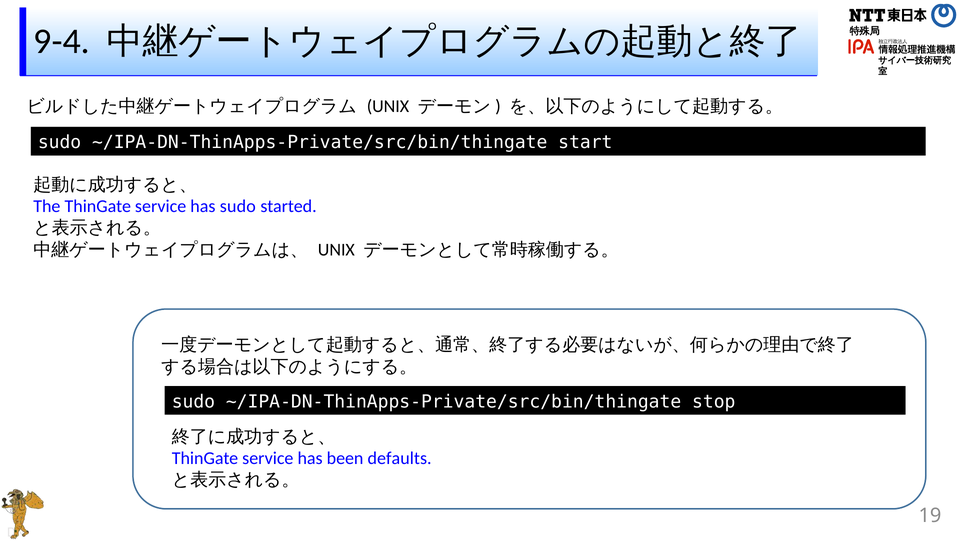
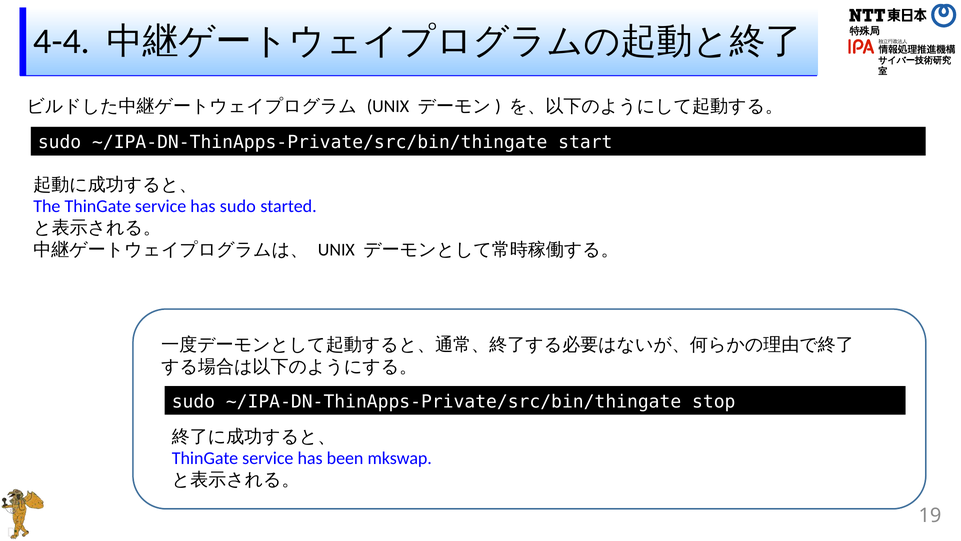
9-4: 9-4 -> 4-4
defaults: defaults -> mkswap
